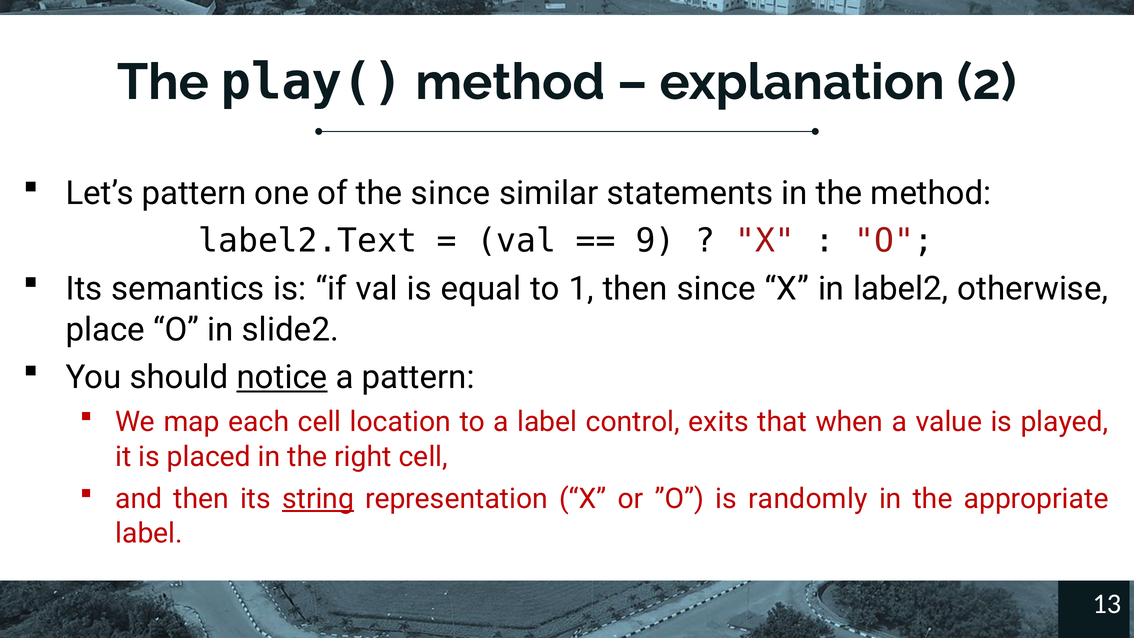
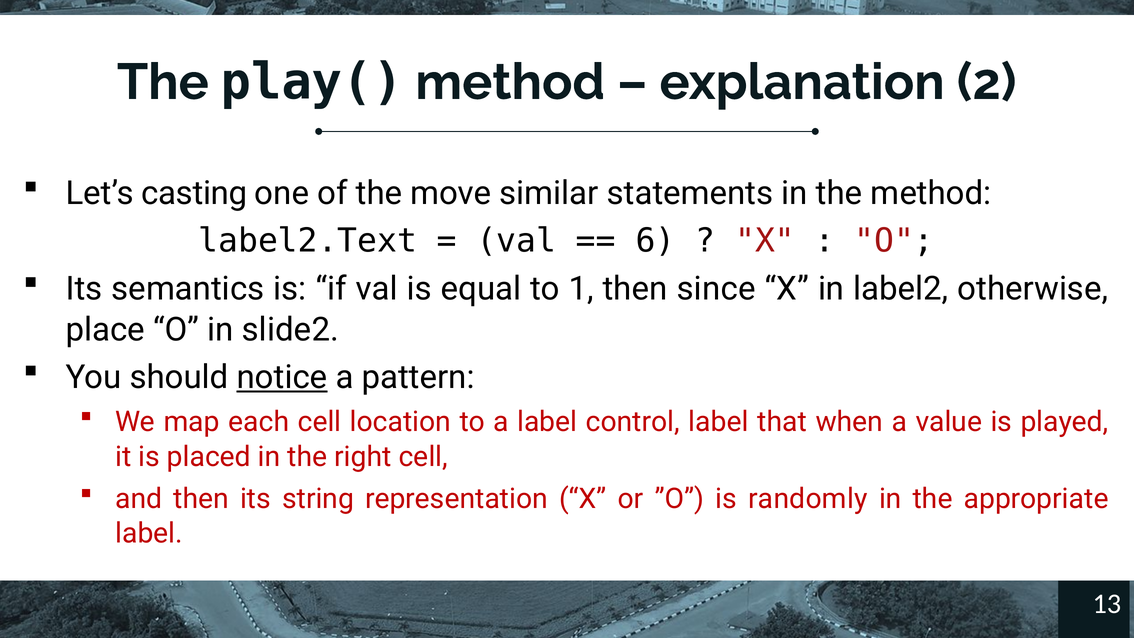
Let’s pattern: pattern -> casting
the since: since -> move
9: 9 -> 6
control exits: exits -> label
string underline: present -> none
